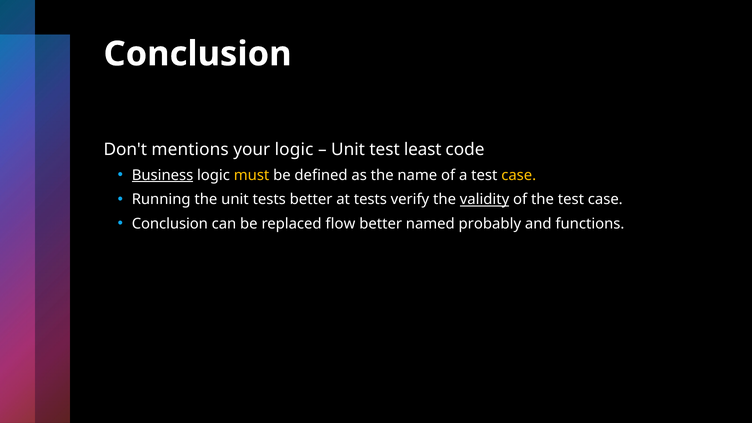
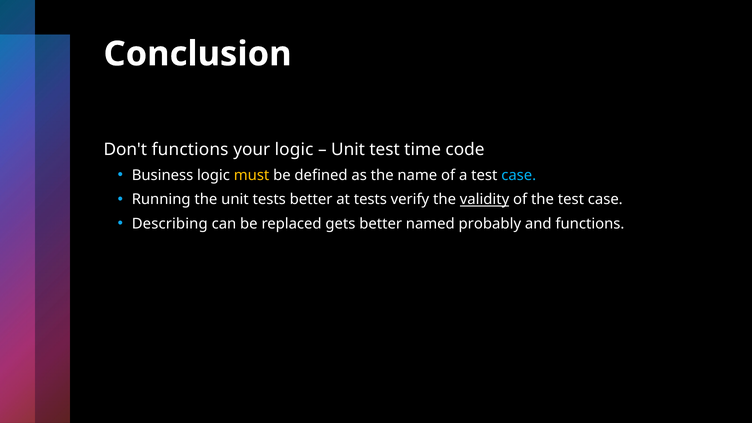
Don't mentions: mentions -> functions
least: least -> time
Business underline: present -> none
case at (519, 175) colour: yellow -> light blue
Conclusion at (170, 224): Conclusion -> Describing
flow: flow -> gets
